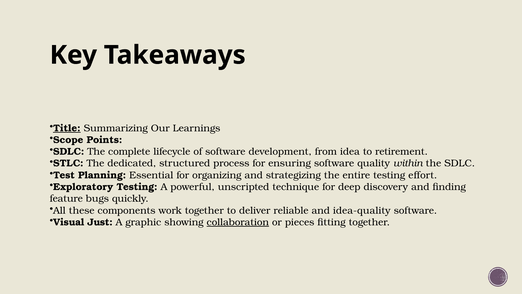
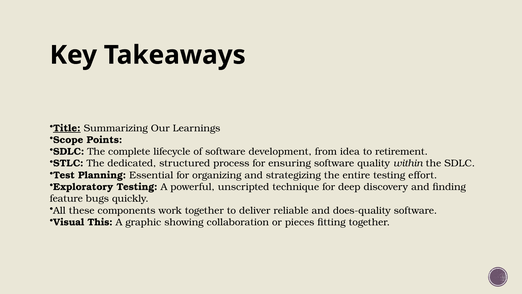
idea-quality: idea-quality -> does-quality
Just: Just -> This
collaboration underline: present -> none
